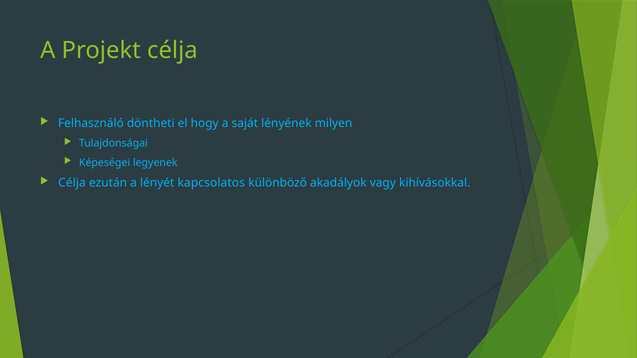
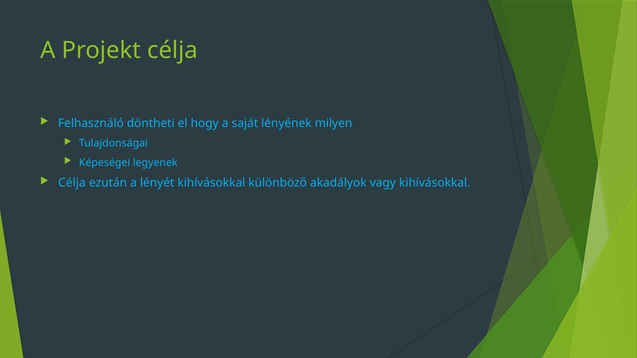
lényét kapcsolatos: kapcsolatos -> kihívásokkal
